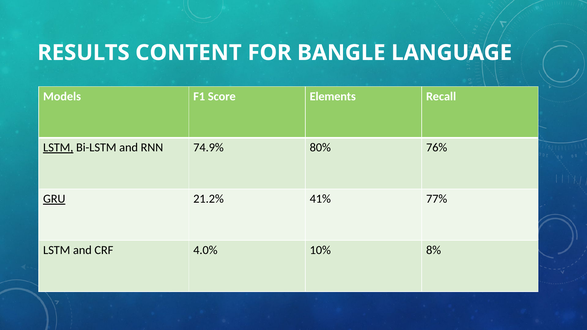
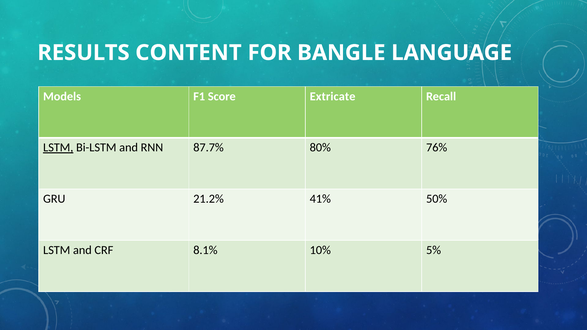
Elements: Elements -> Extricate
74.9%: 74.9% -> 87.7%
GRU underline: present -> none
77%: 77% -> 50%
4.0%: 4.0% -> 8.1%
8%: 8% -> 5%
